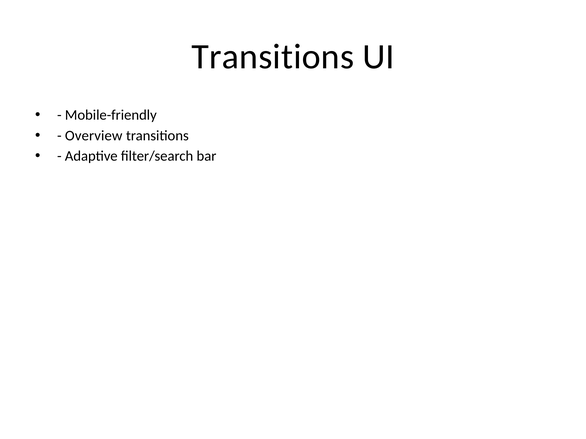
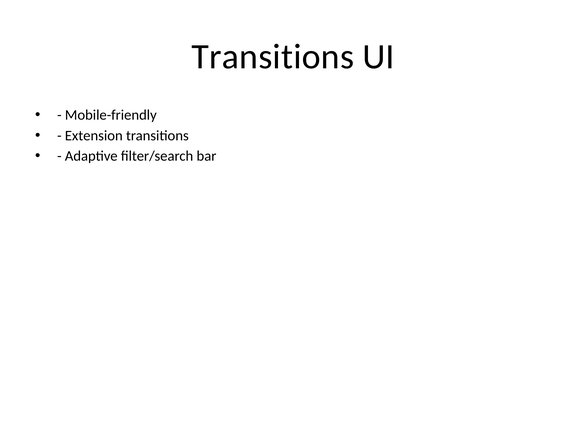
Overview: Overview -> Extension
